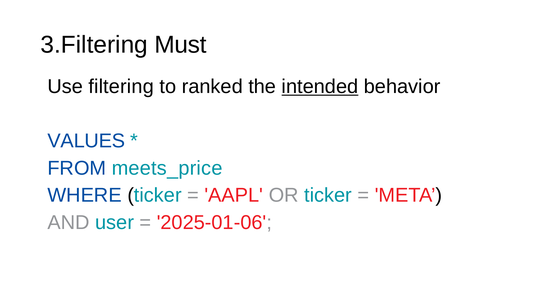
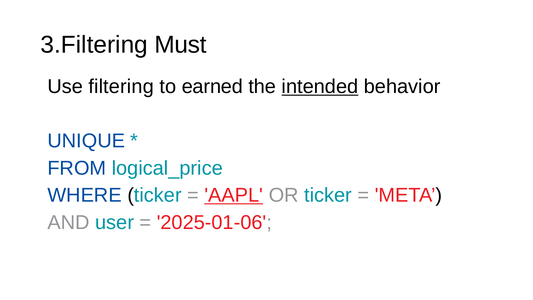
ranked: ranked -> earned
VALUES: VALUES -> UNIQUE
meets_price: meets_price -> logical_price
AAPL underline: none -> present
